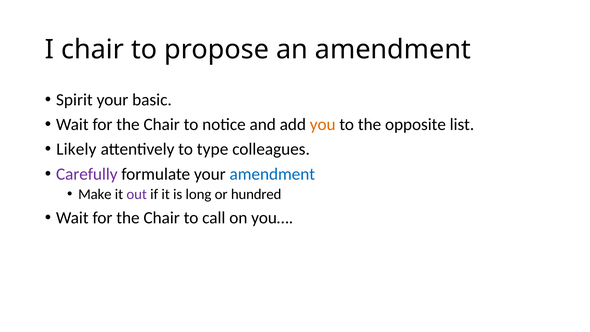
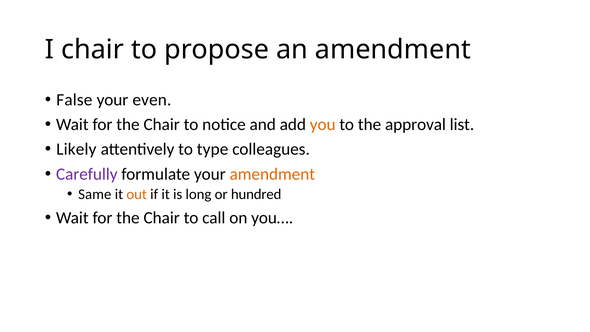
Spirit: Spirit -> False
basic: basic -> even
opposite: opposite -> approval
amendment at (272, 174) colour: blue -> orange
Make: Make -> Same
out colour: purple -> orange
